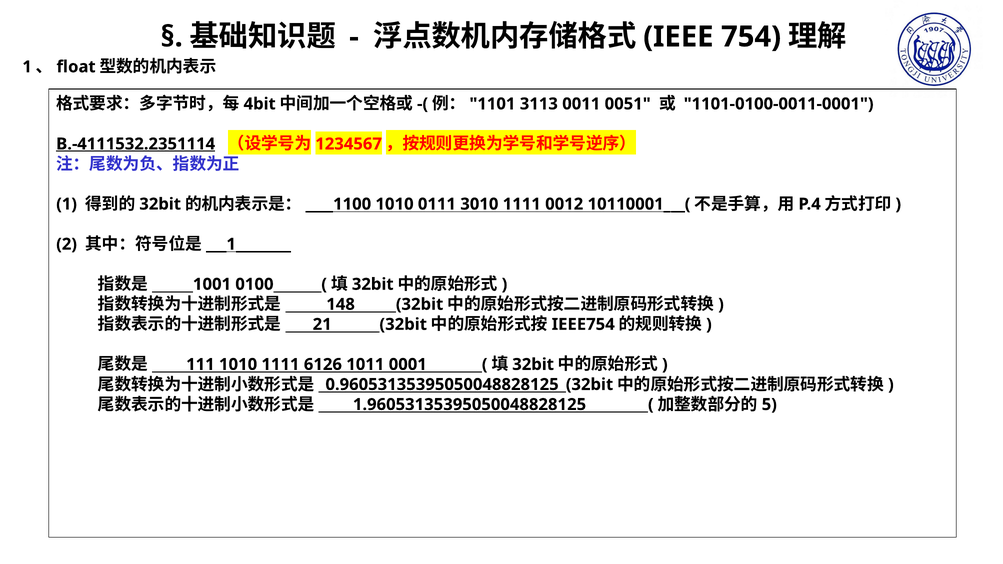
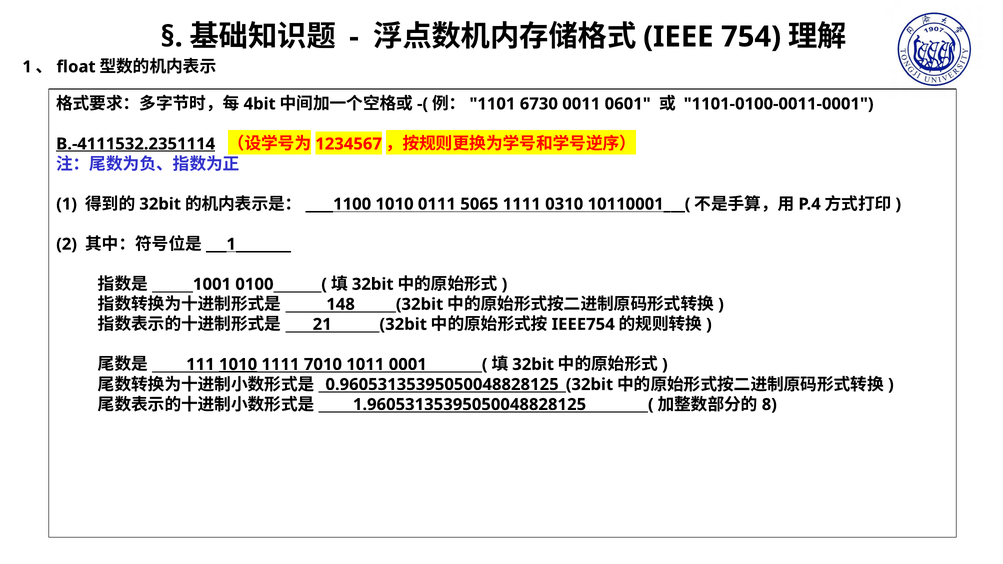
3113: 3113 -> 6730
0051: 0051 -> 0601
3010: 3010 -> 5065
0012: 0012 -> 0310
1010 at (238, 365) underline: none -> present
6126: 6126 -> 7010
5: 5 -> 8
